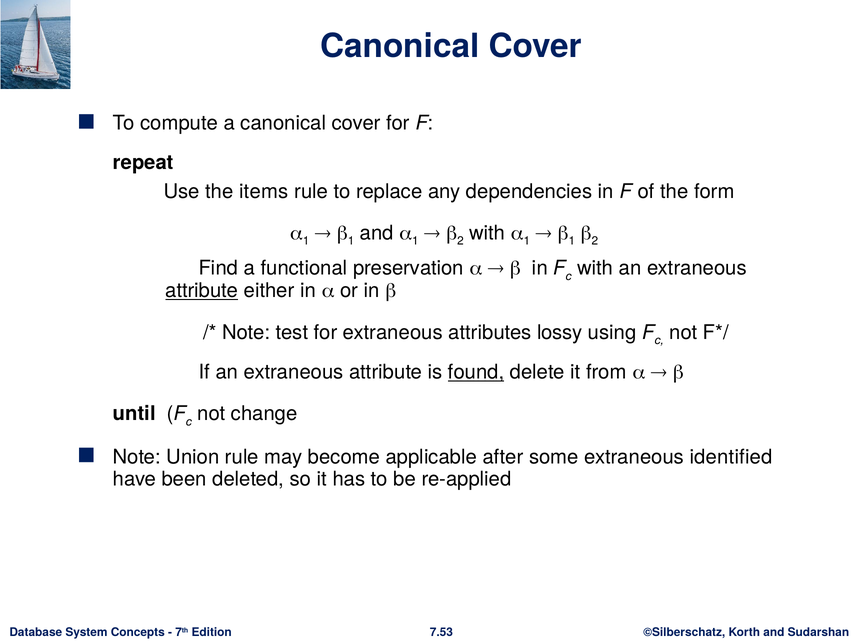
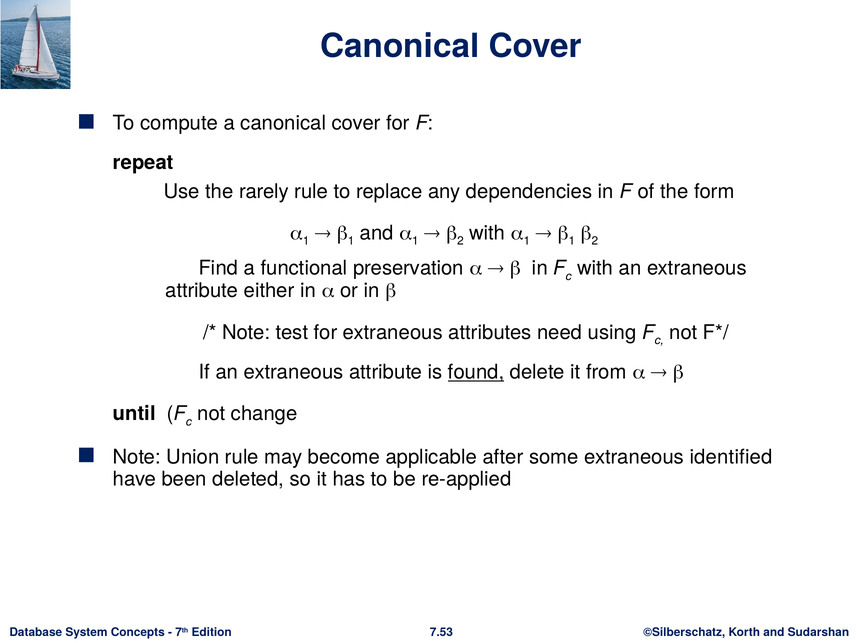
items: items -> rarely
attribute at (202, 291) underline: present -> none
lossy: lossy -> need
